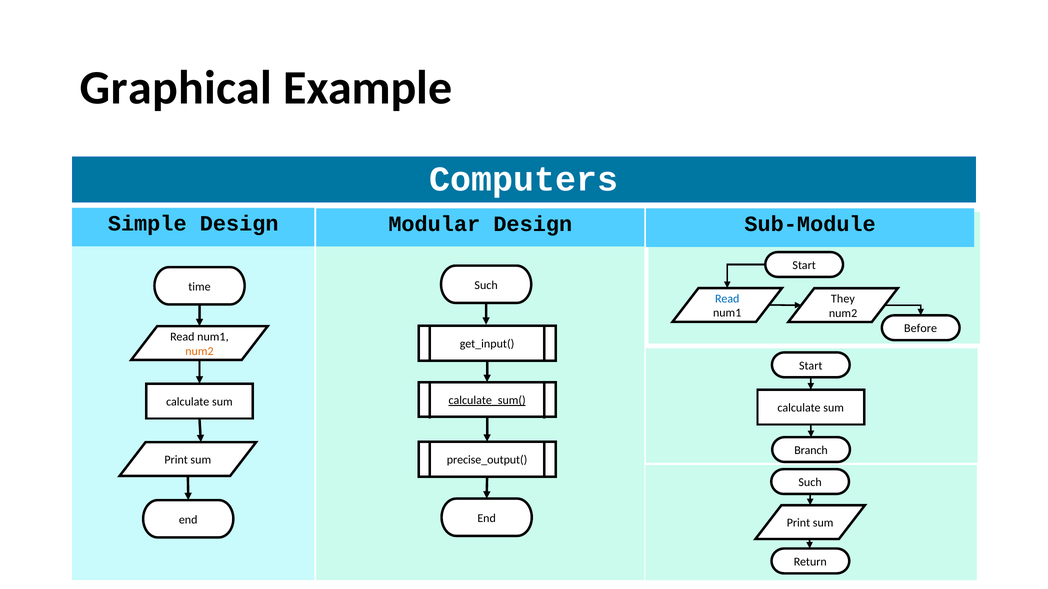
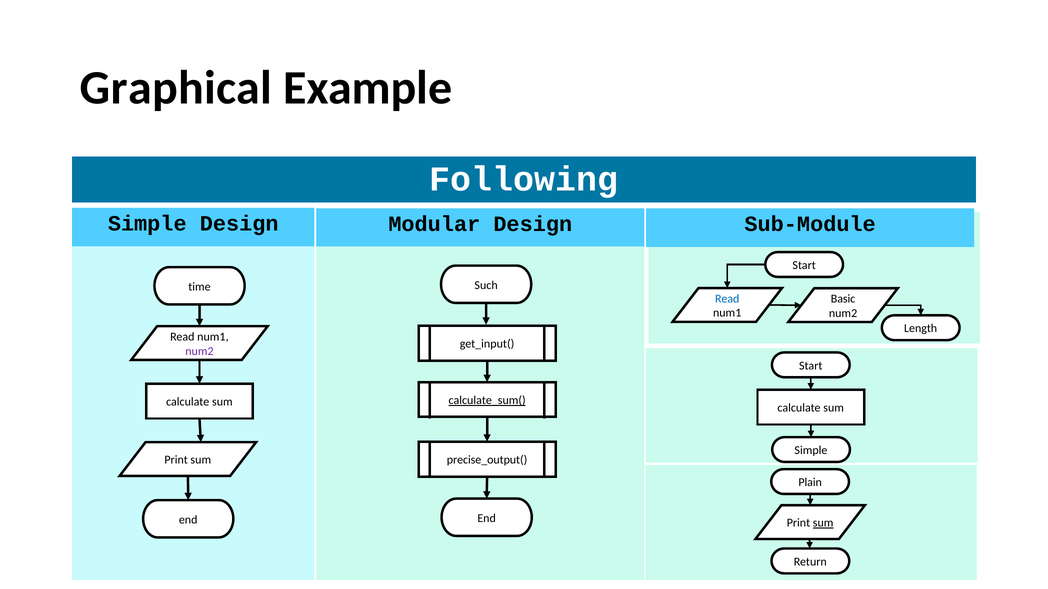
Computers: Computers -> Following
They: They -> Basic
Before: Before -> Length
num2 at (199, 351) colour: orange -> purple
Branch at (811, 451): Branch -> Simple
Such at (810, 483): Such -> Plain
sum at (823, 523) underline: none -> present
